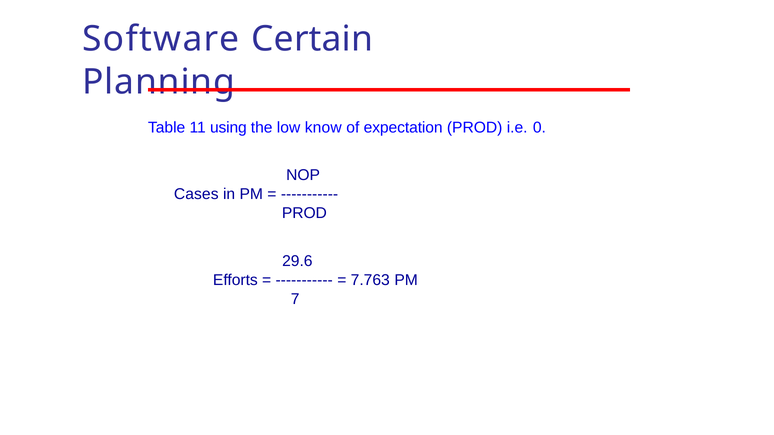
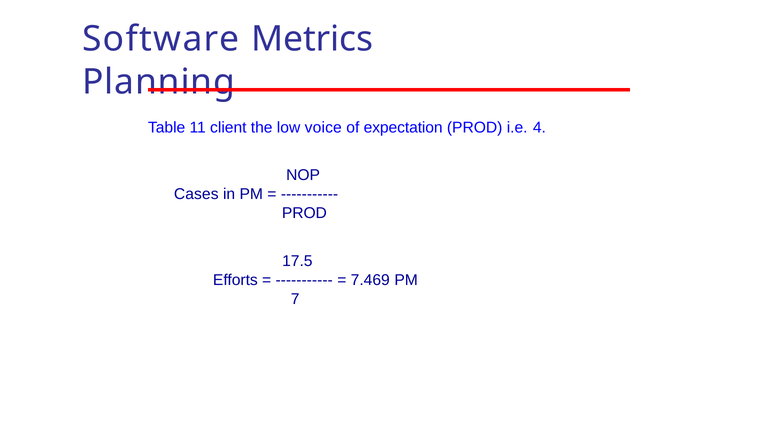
Certain: Certain -> Metrics
using: using -> client
know: know -> voice
0: 0 -> 4
29.6: 29.6 -> 17.5
7.763: 7.763 -> 7.469
